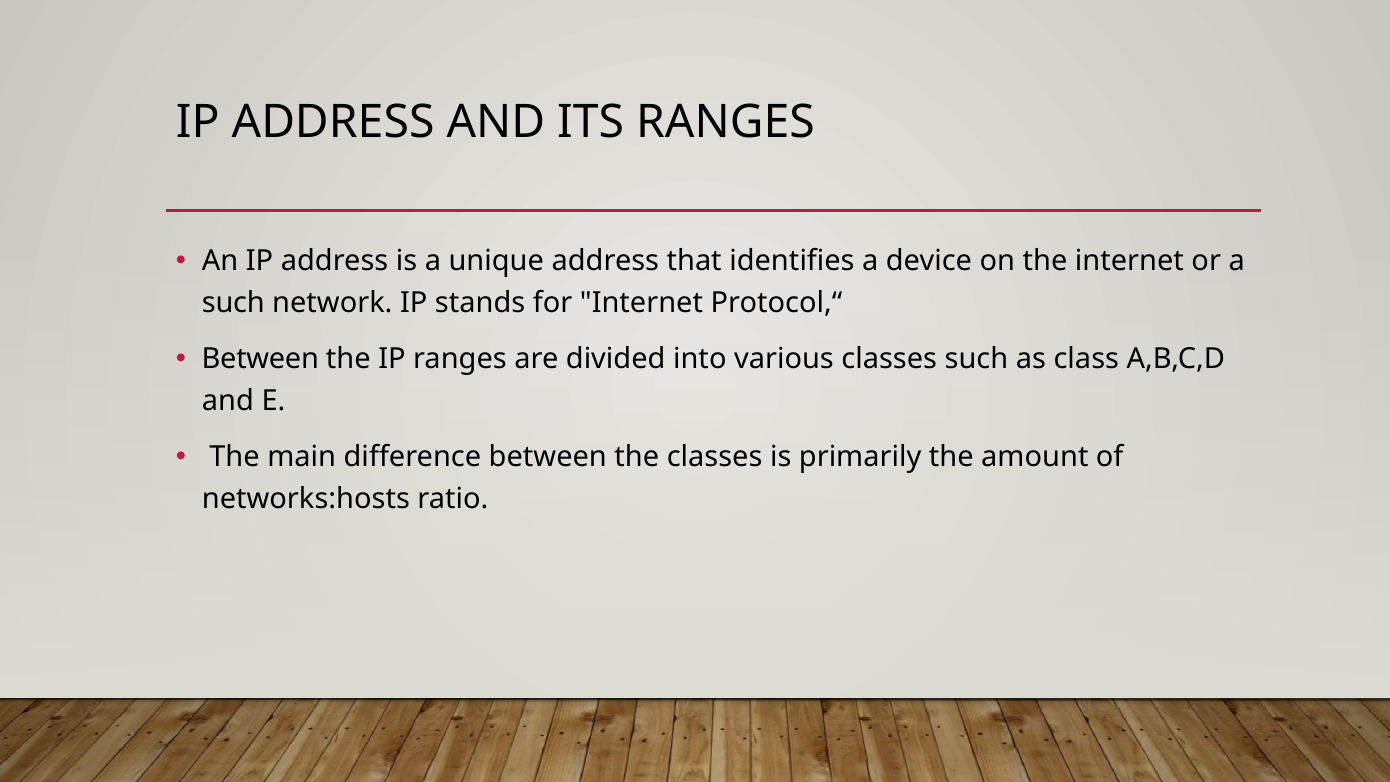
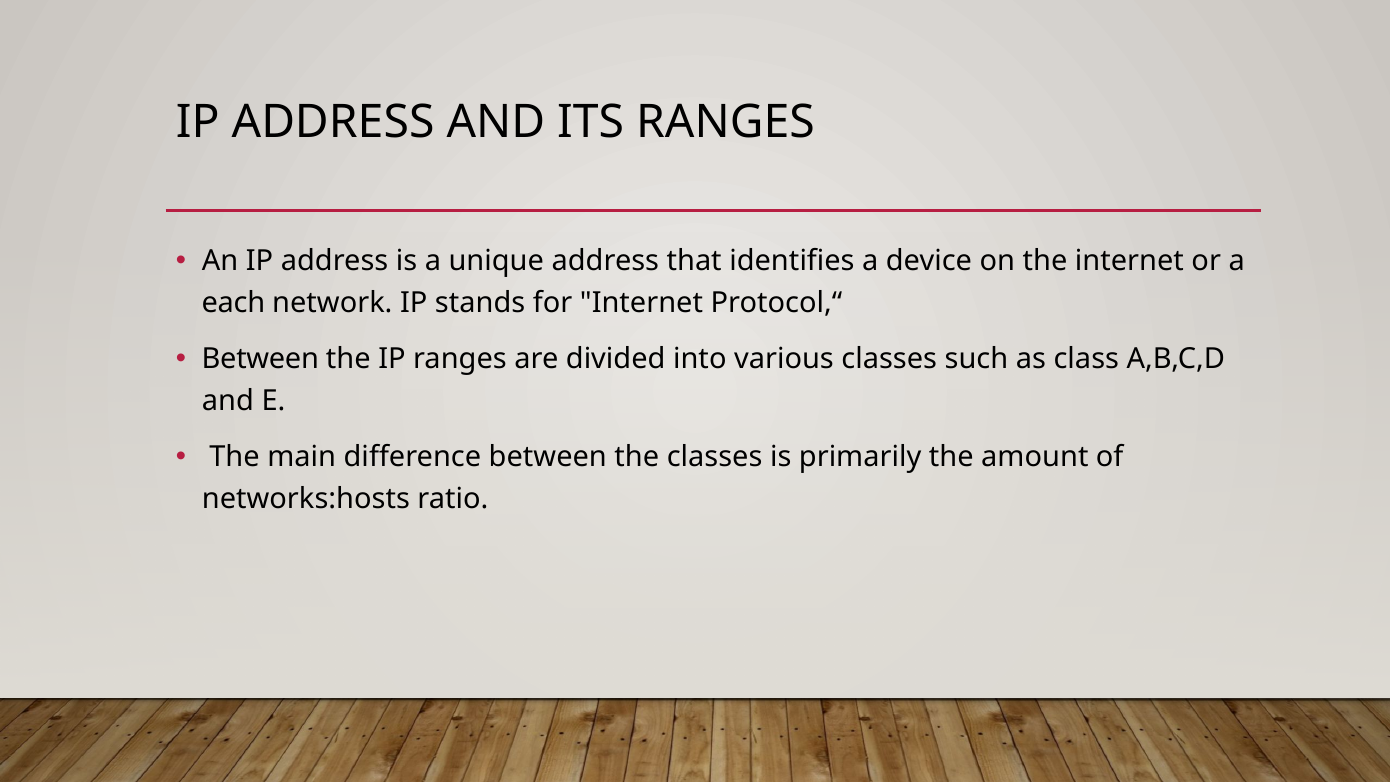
such at (233, 303): such -> each
